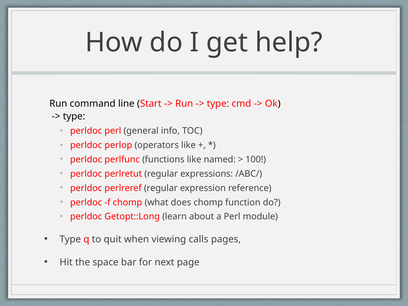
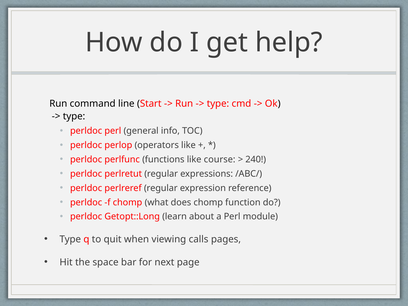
named: named -> course
100: 100 -> 240
